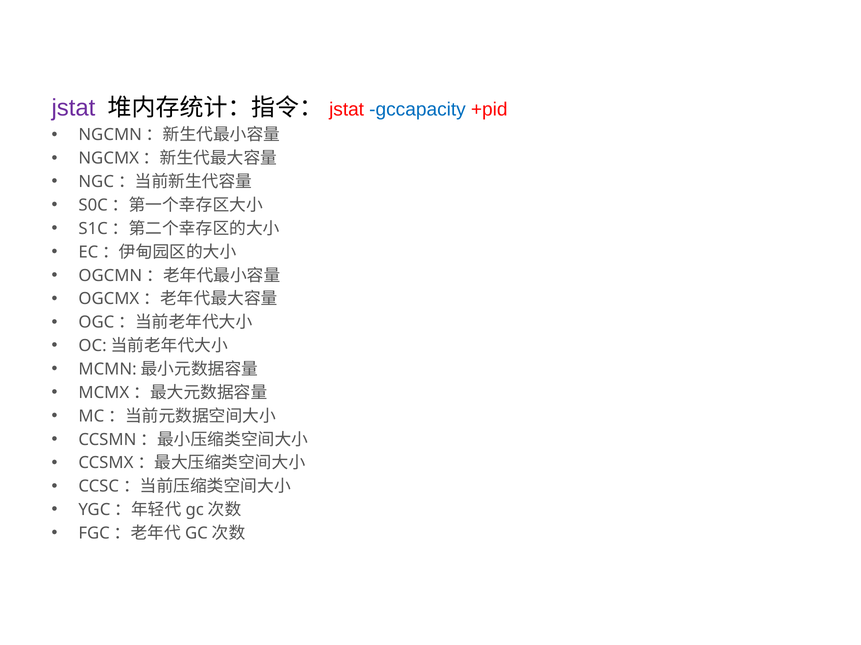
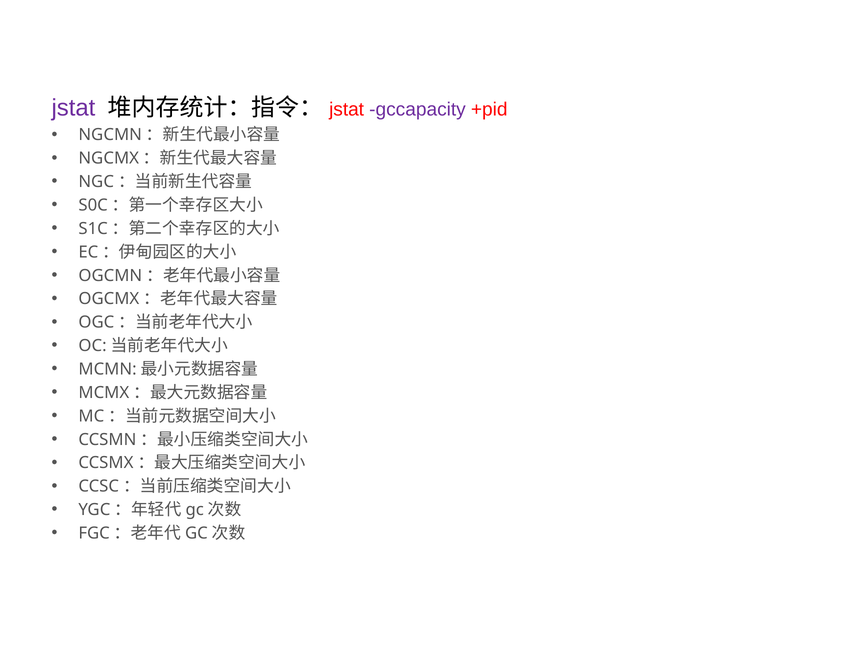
gccapacity colour: blue -> purple
